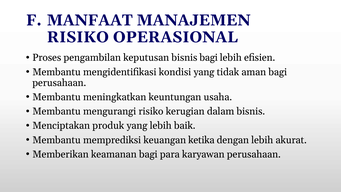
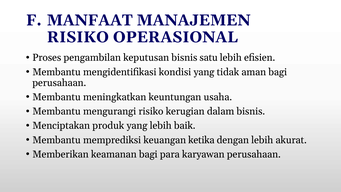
bisnis bagi: bagi -> satu
